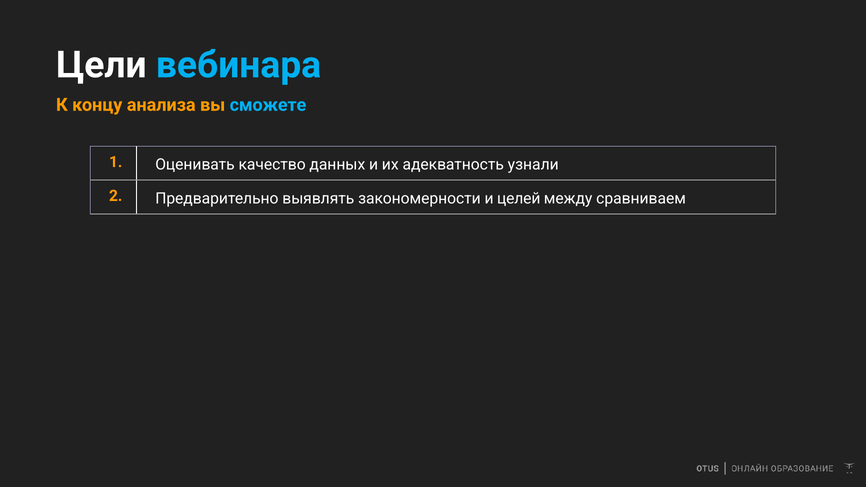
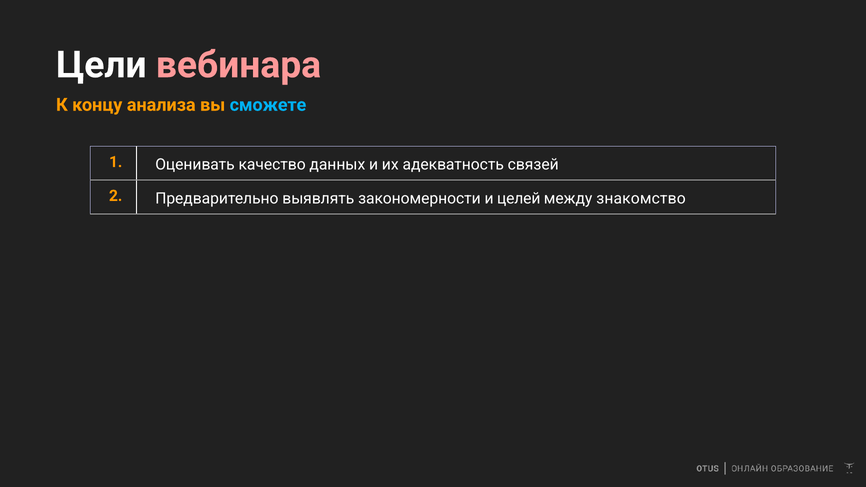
вебинара colour: light blue -> pink
узнали: узнали -> связей
сравниваем: сравниваем -> знакомство
